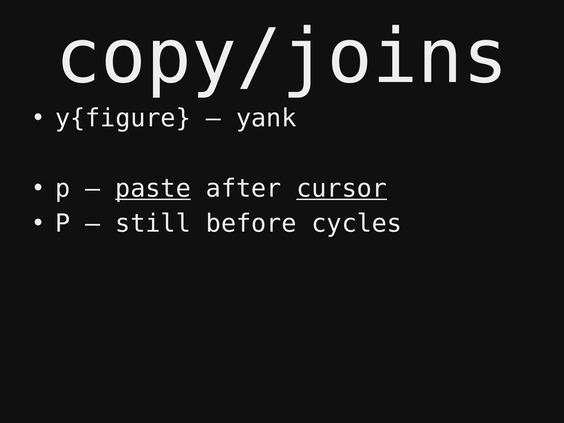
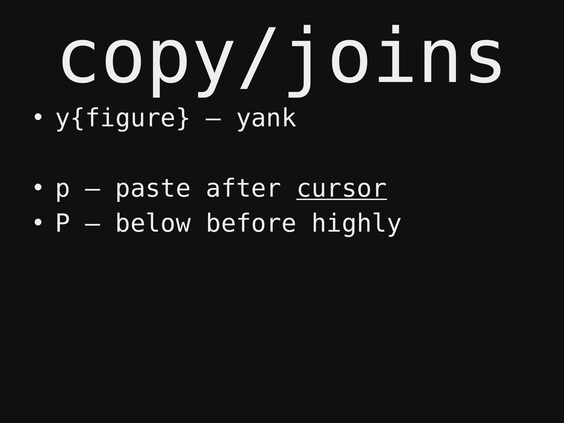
paste underline: present -> none
still: still -> below
cycles: cycles -> highly
